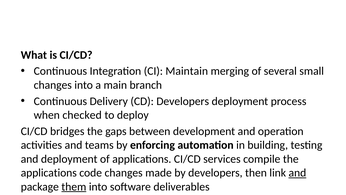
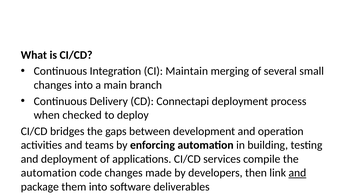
CD Developers: Developers -> Connectapi
applications at (49, 173): applications -> automation
them underline: present -> none
